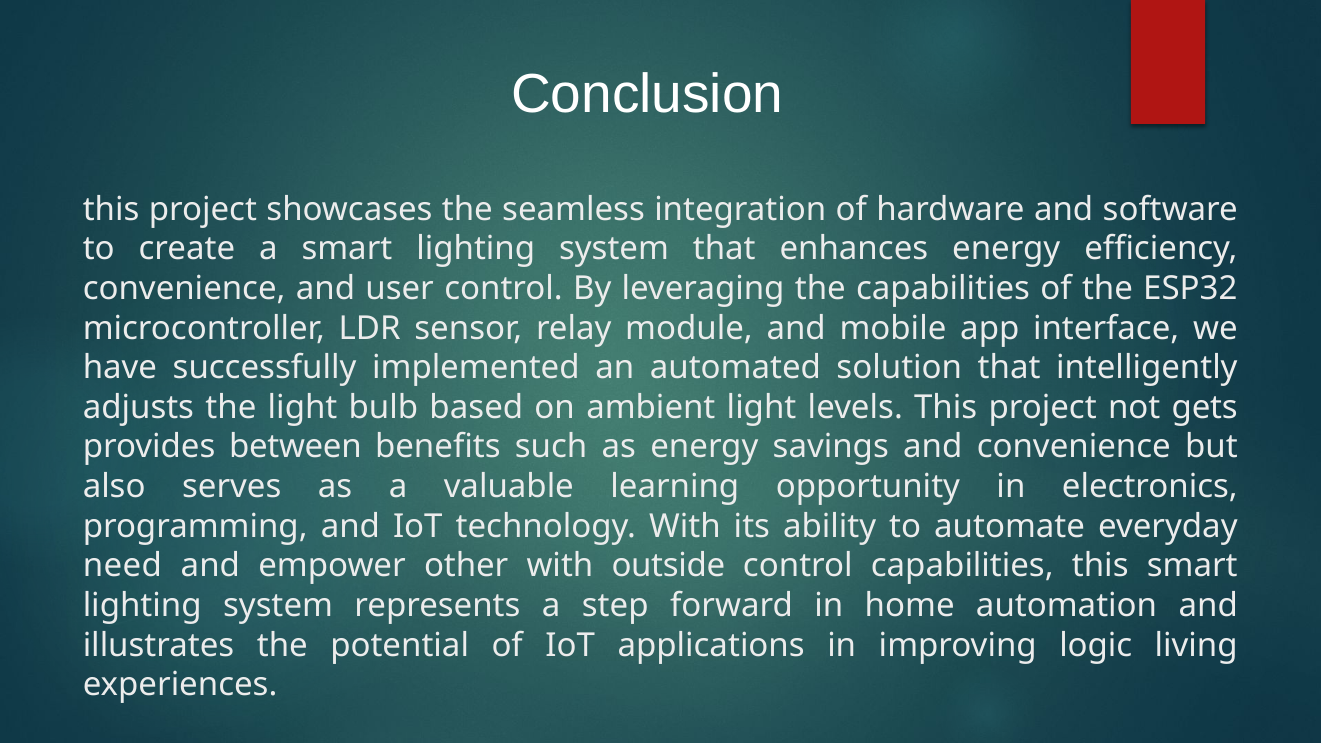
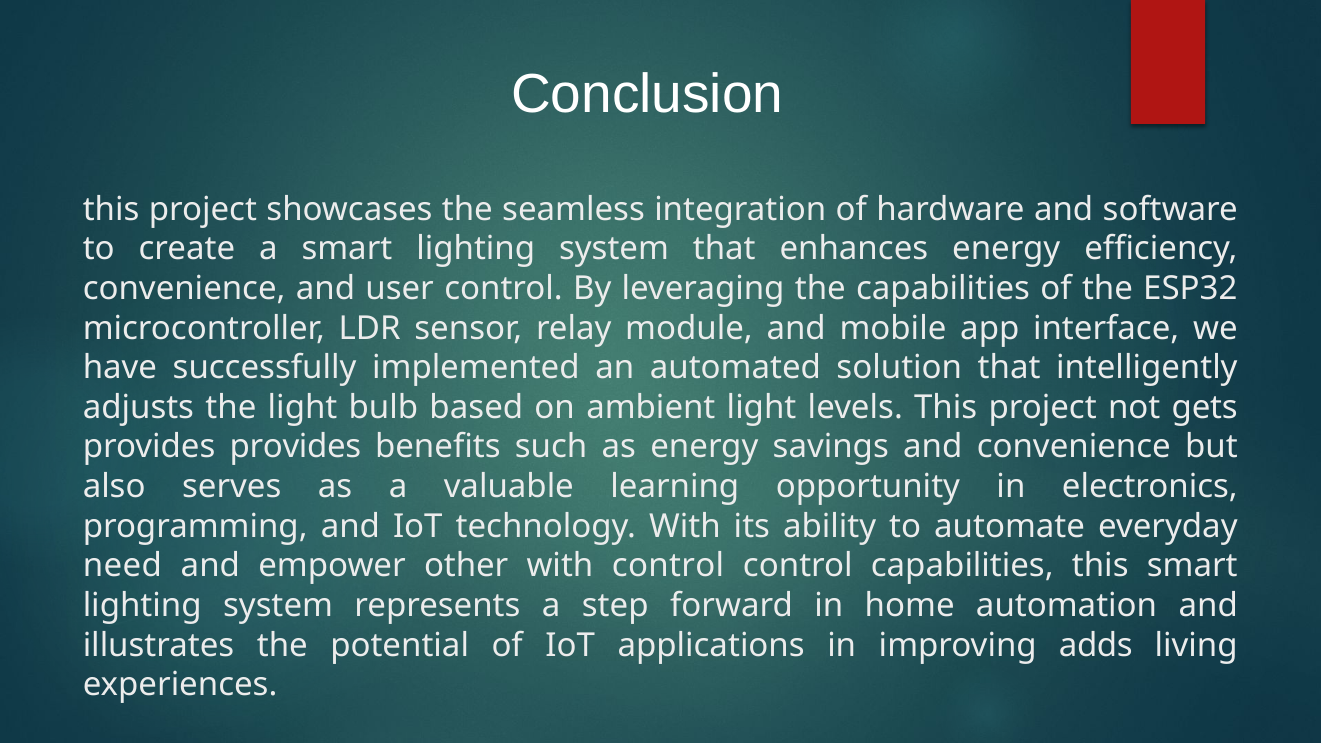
provides between: between -> provides
with outside: outside -> control
logic: logic -> adds
